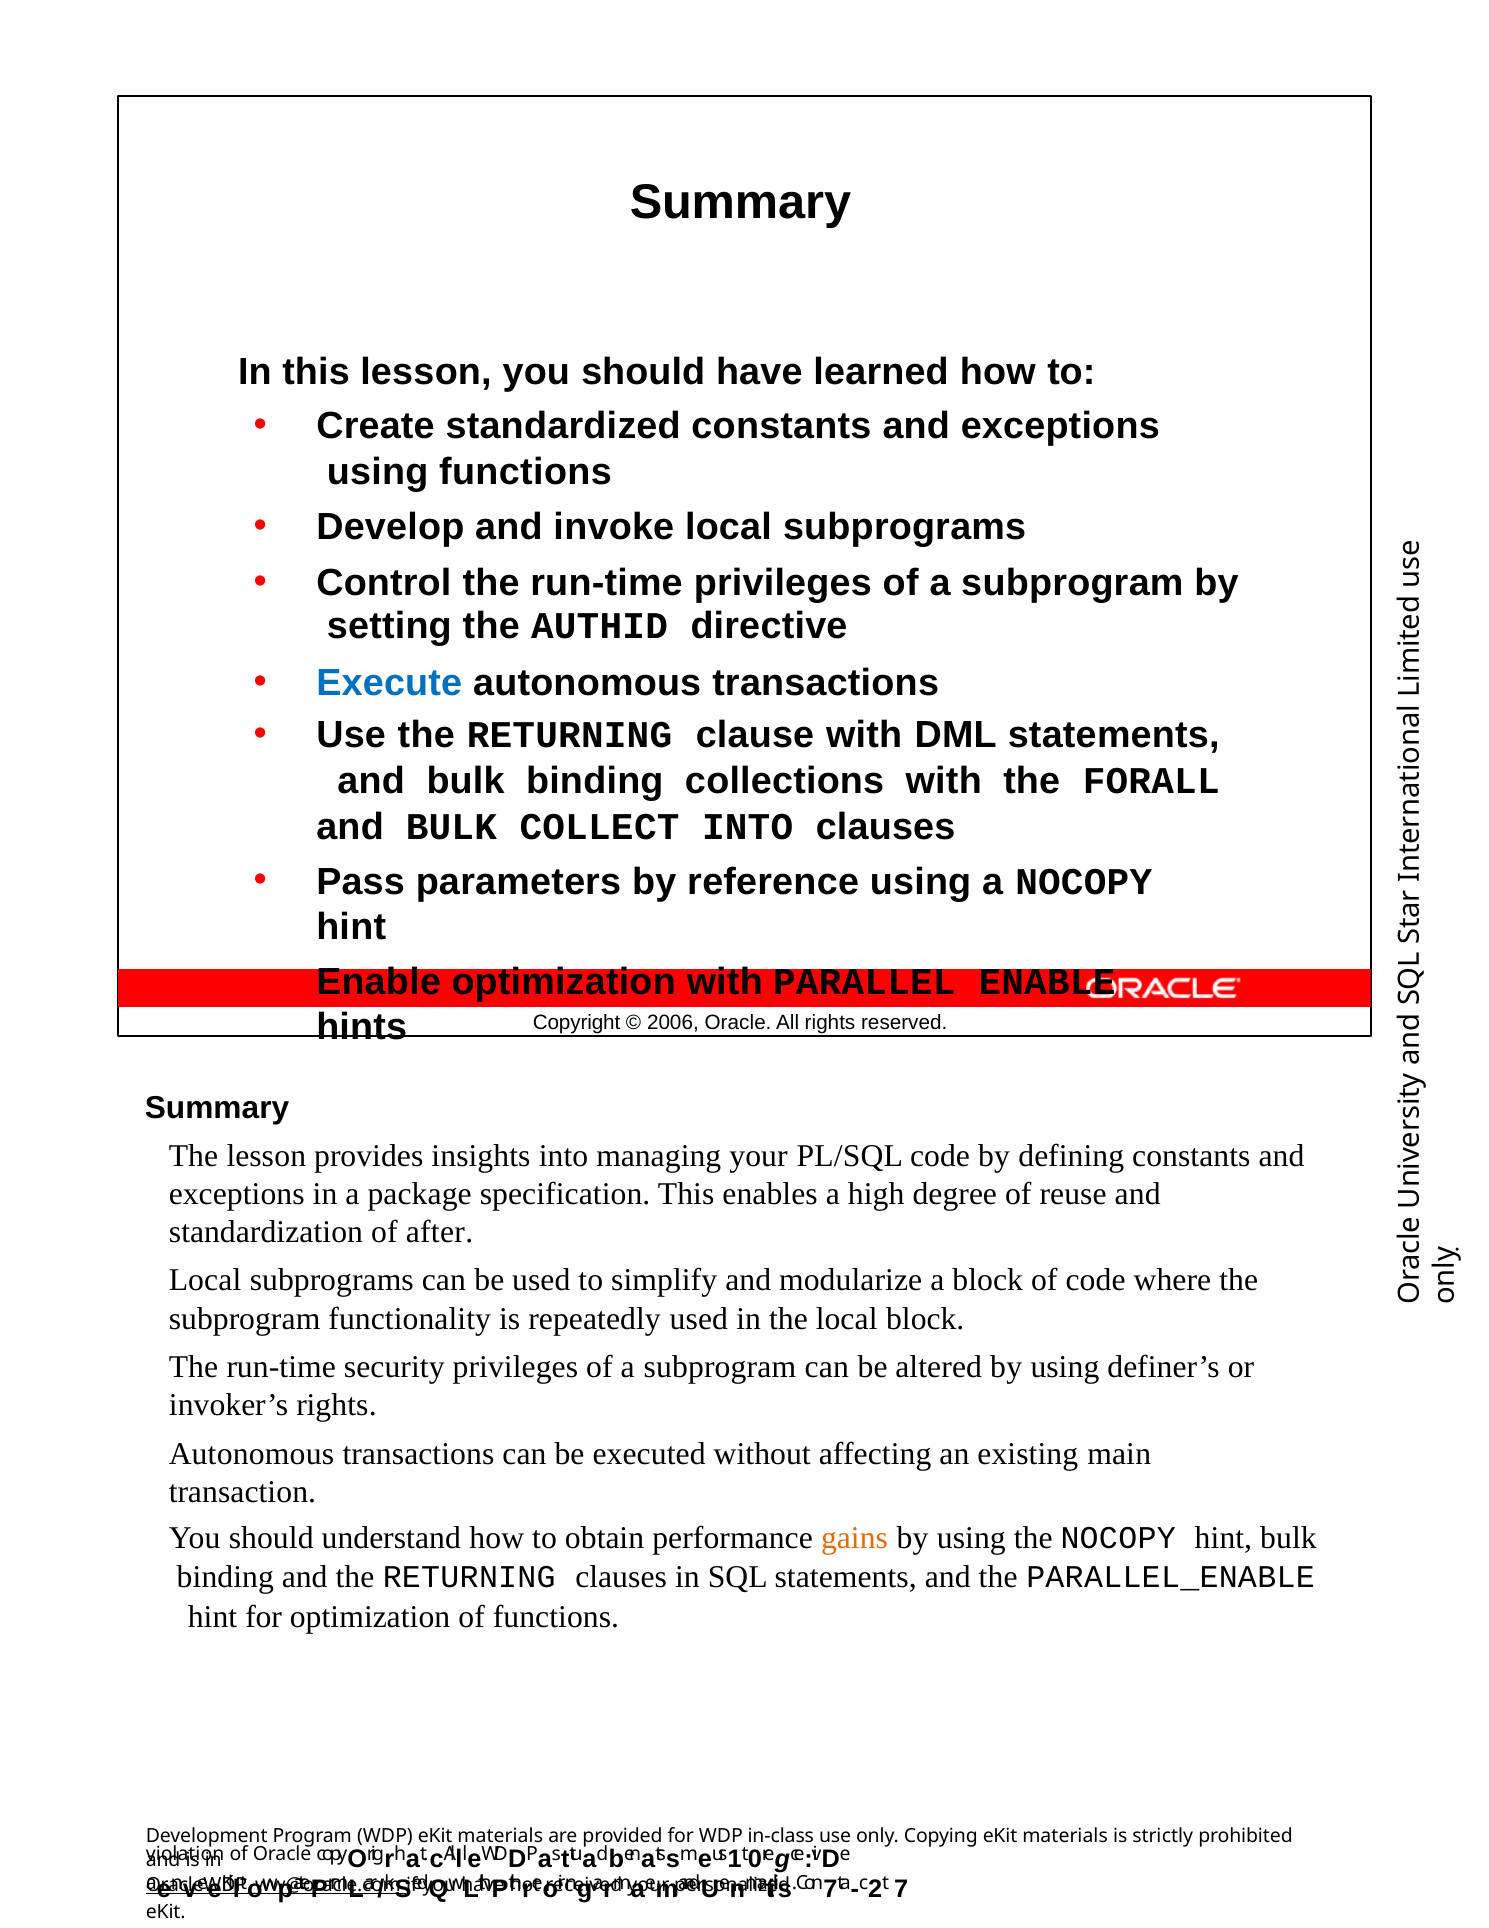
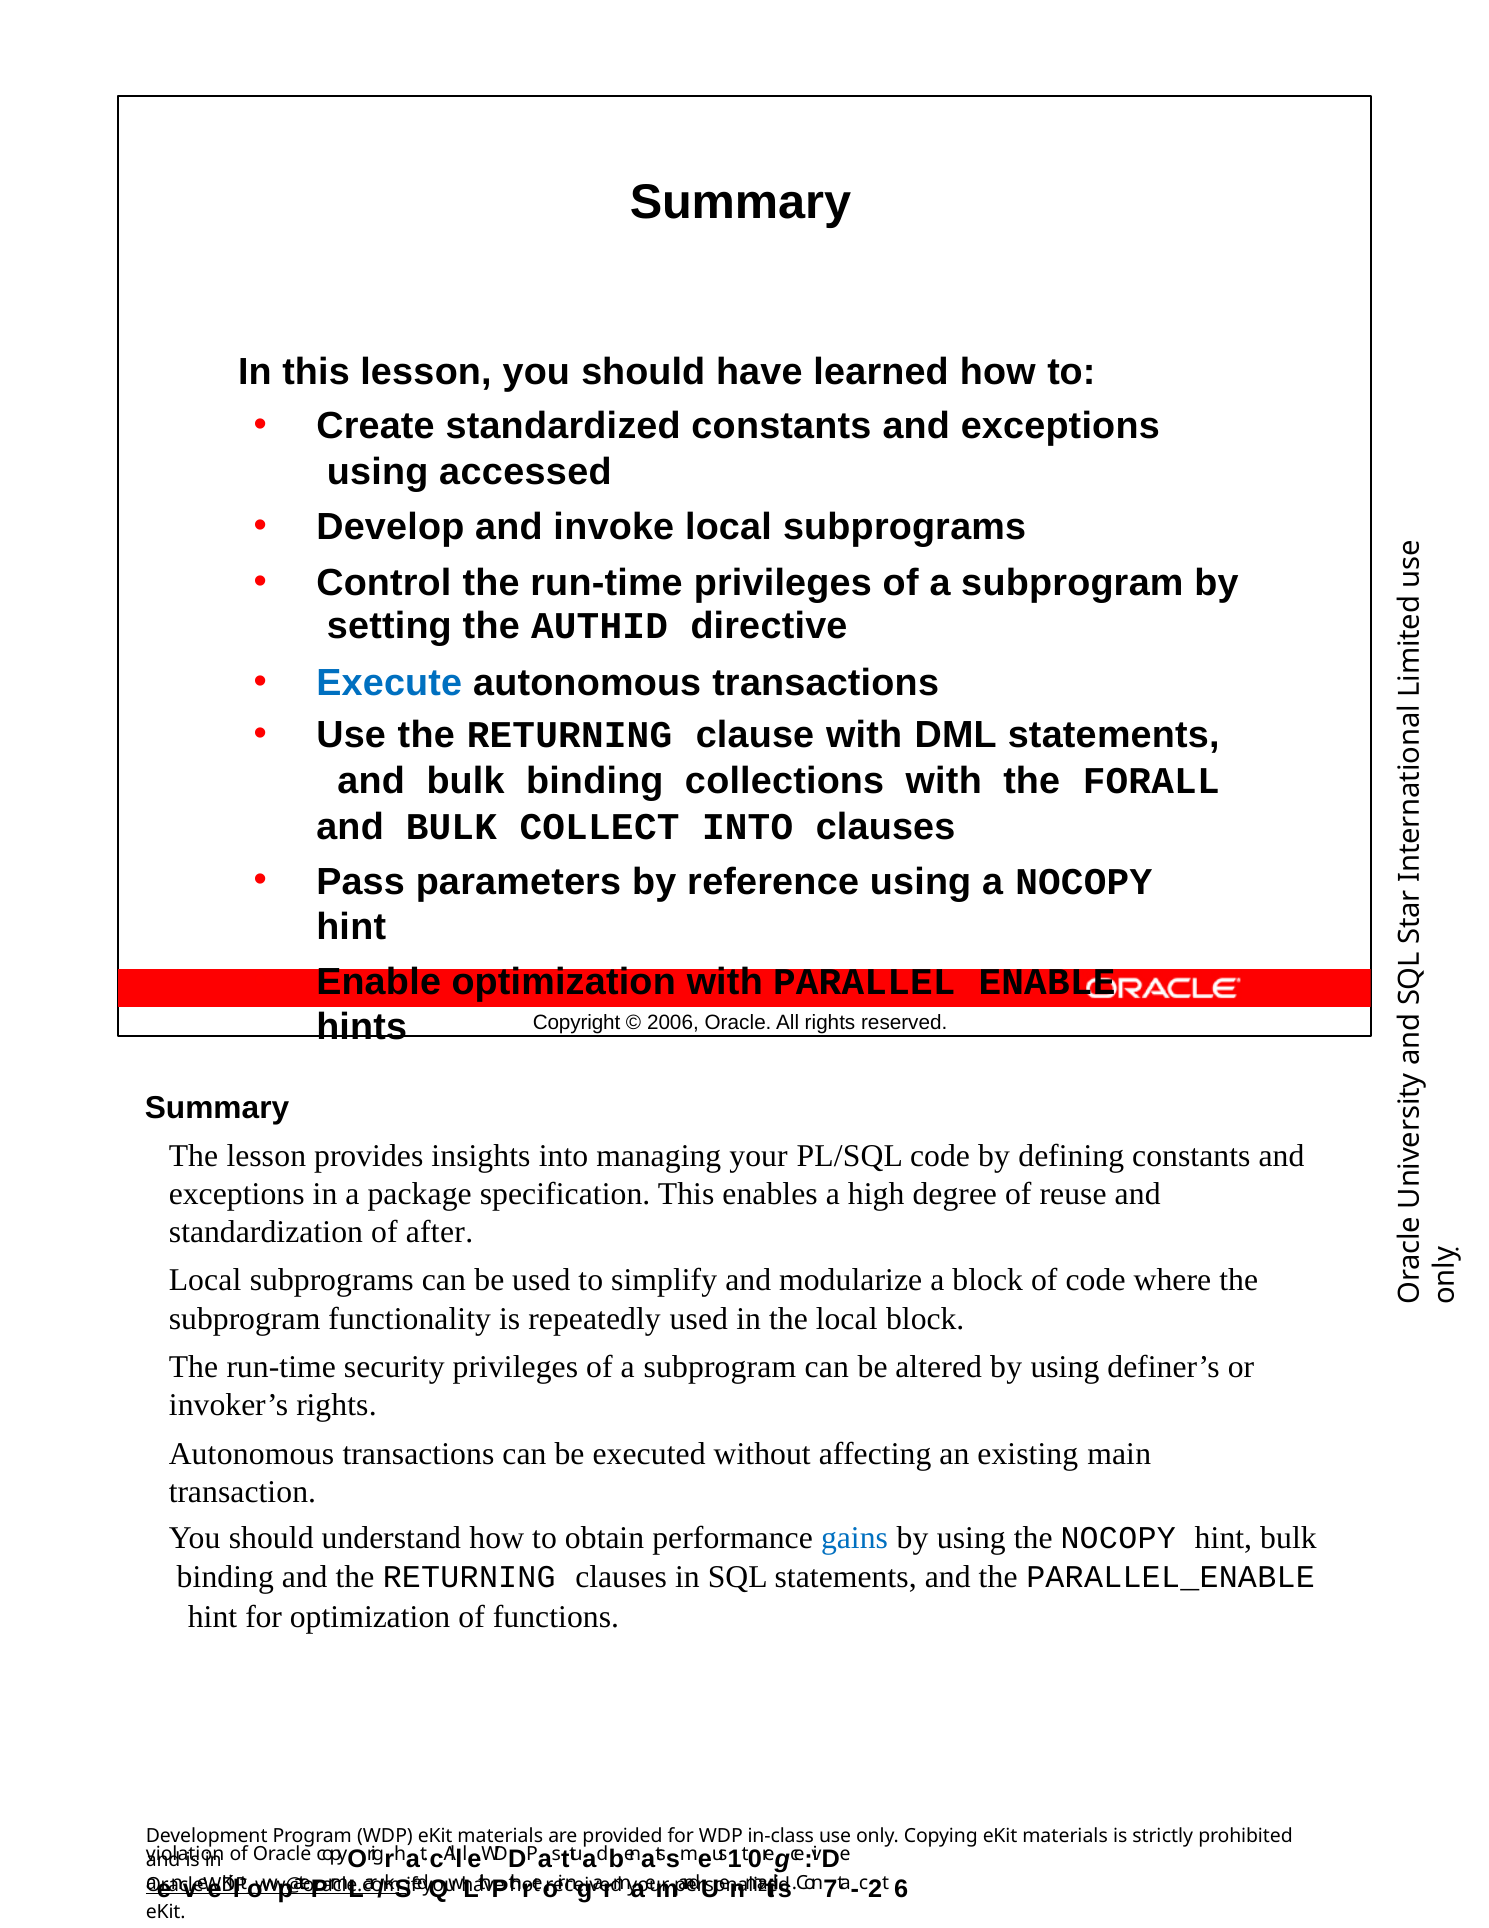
using functions: functions -> accessed
gains colour: orange -> blue
7: 7 -> 6
